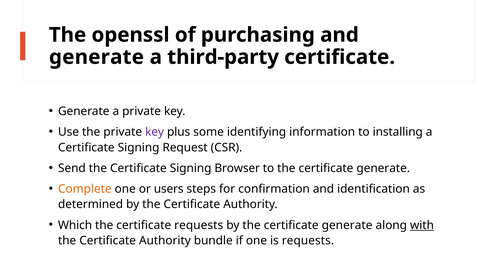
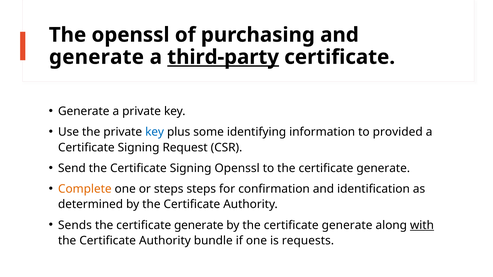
third-party underline: none -> present
key at (155, 132) colour: purple -> blue
installing: installing -> provided
Signing Browser: Browser -> Openssl
or users: users -> steps
Which: Which -> Sends
requests at (199, 225): requests -> generate
